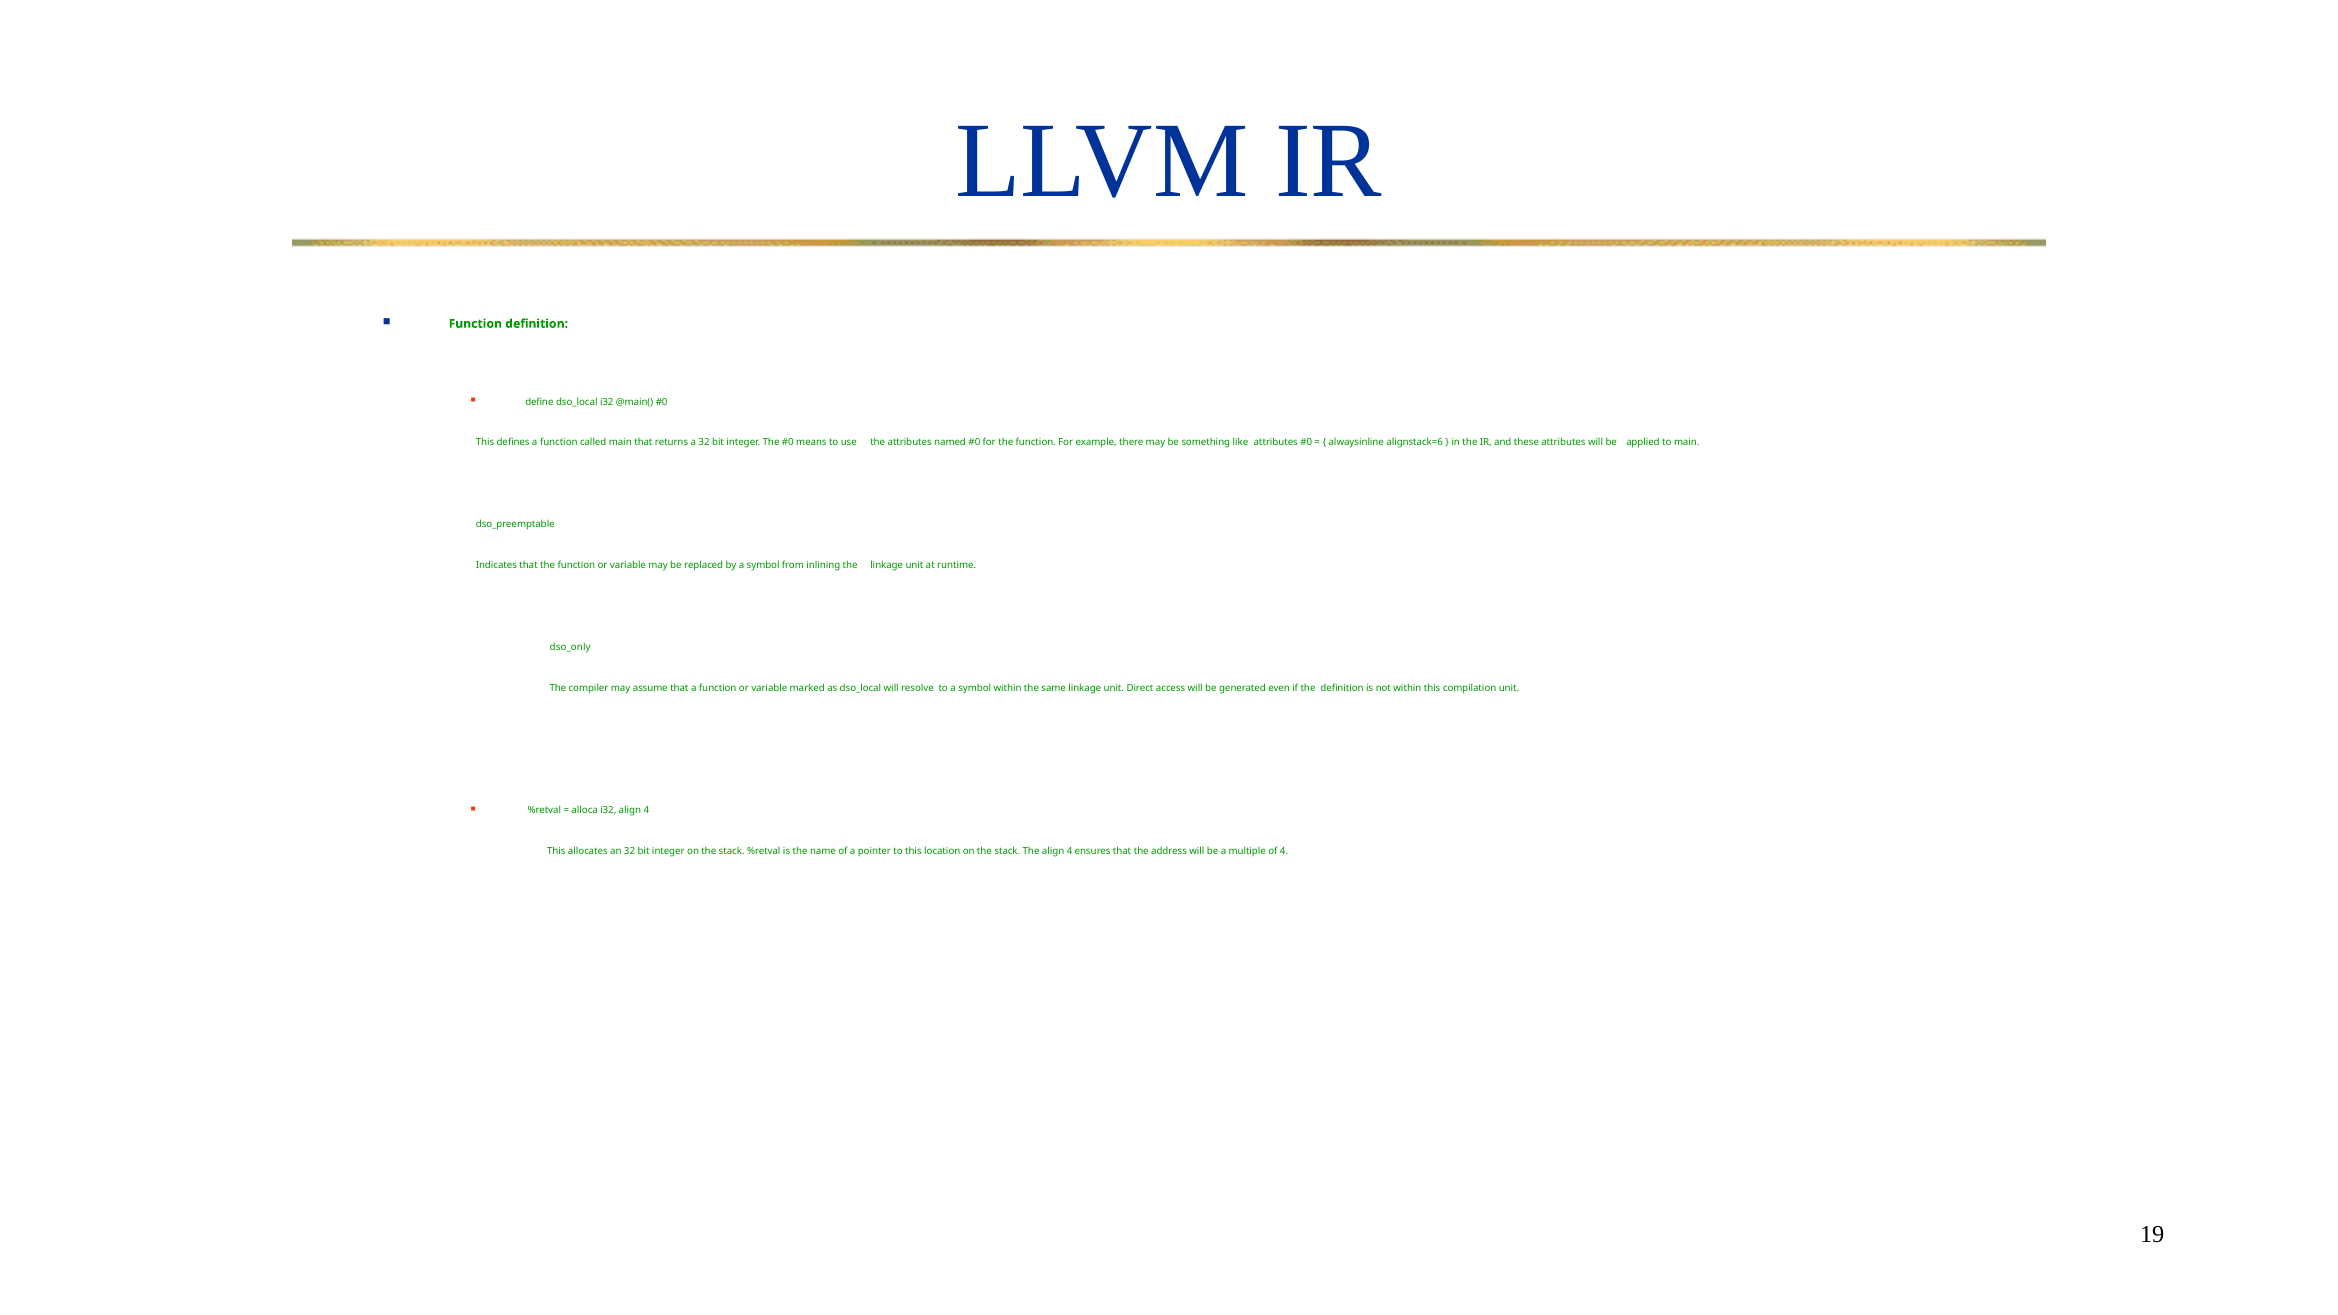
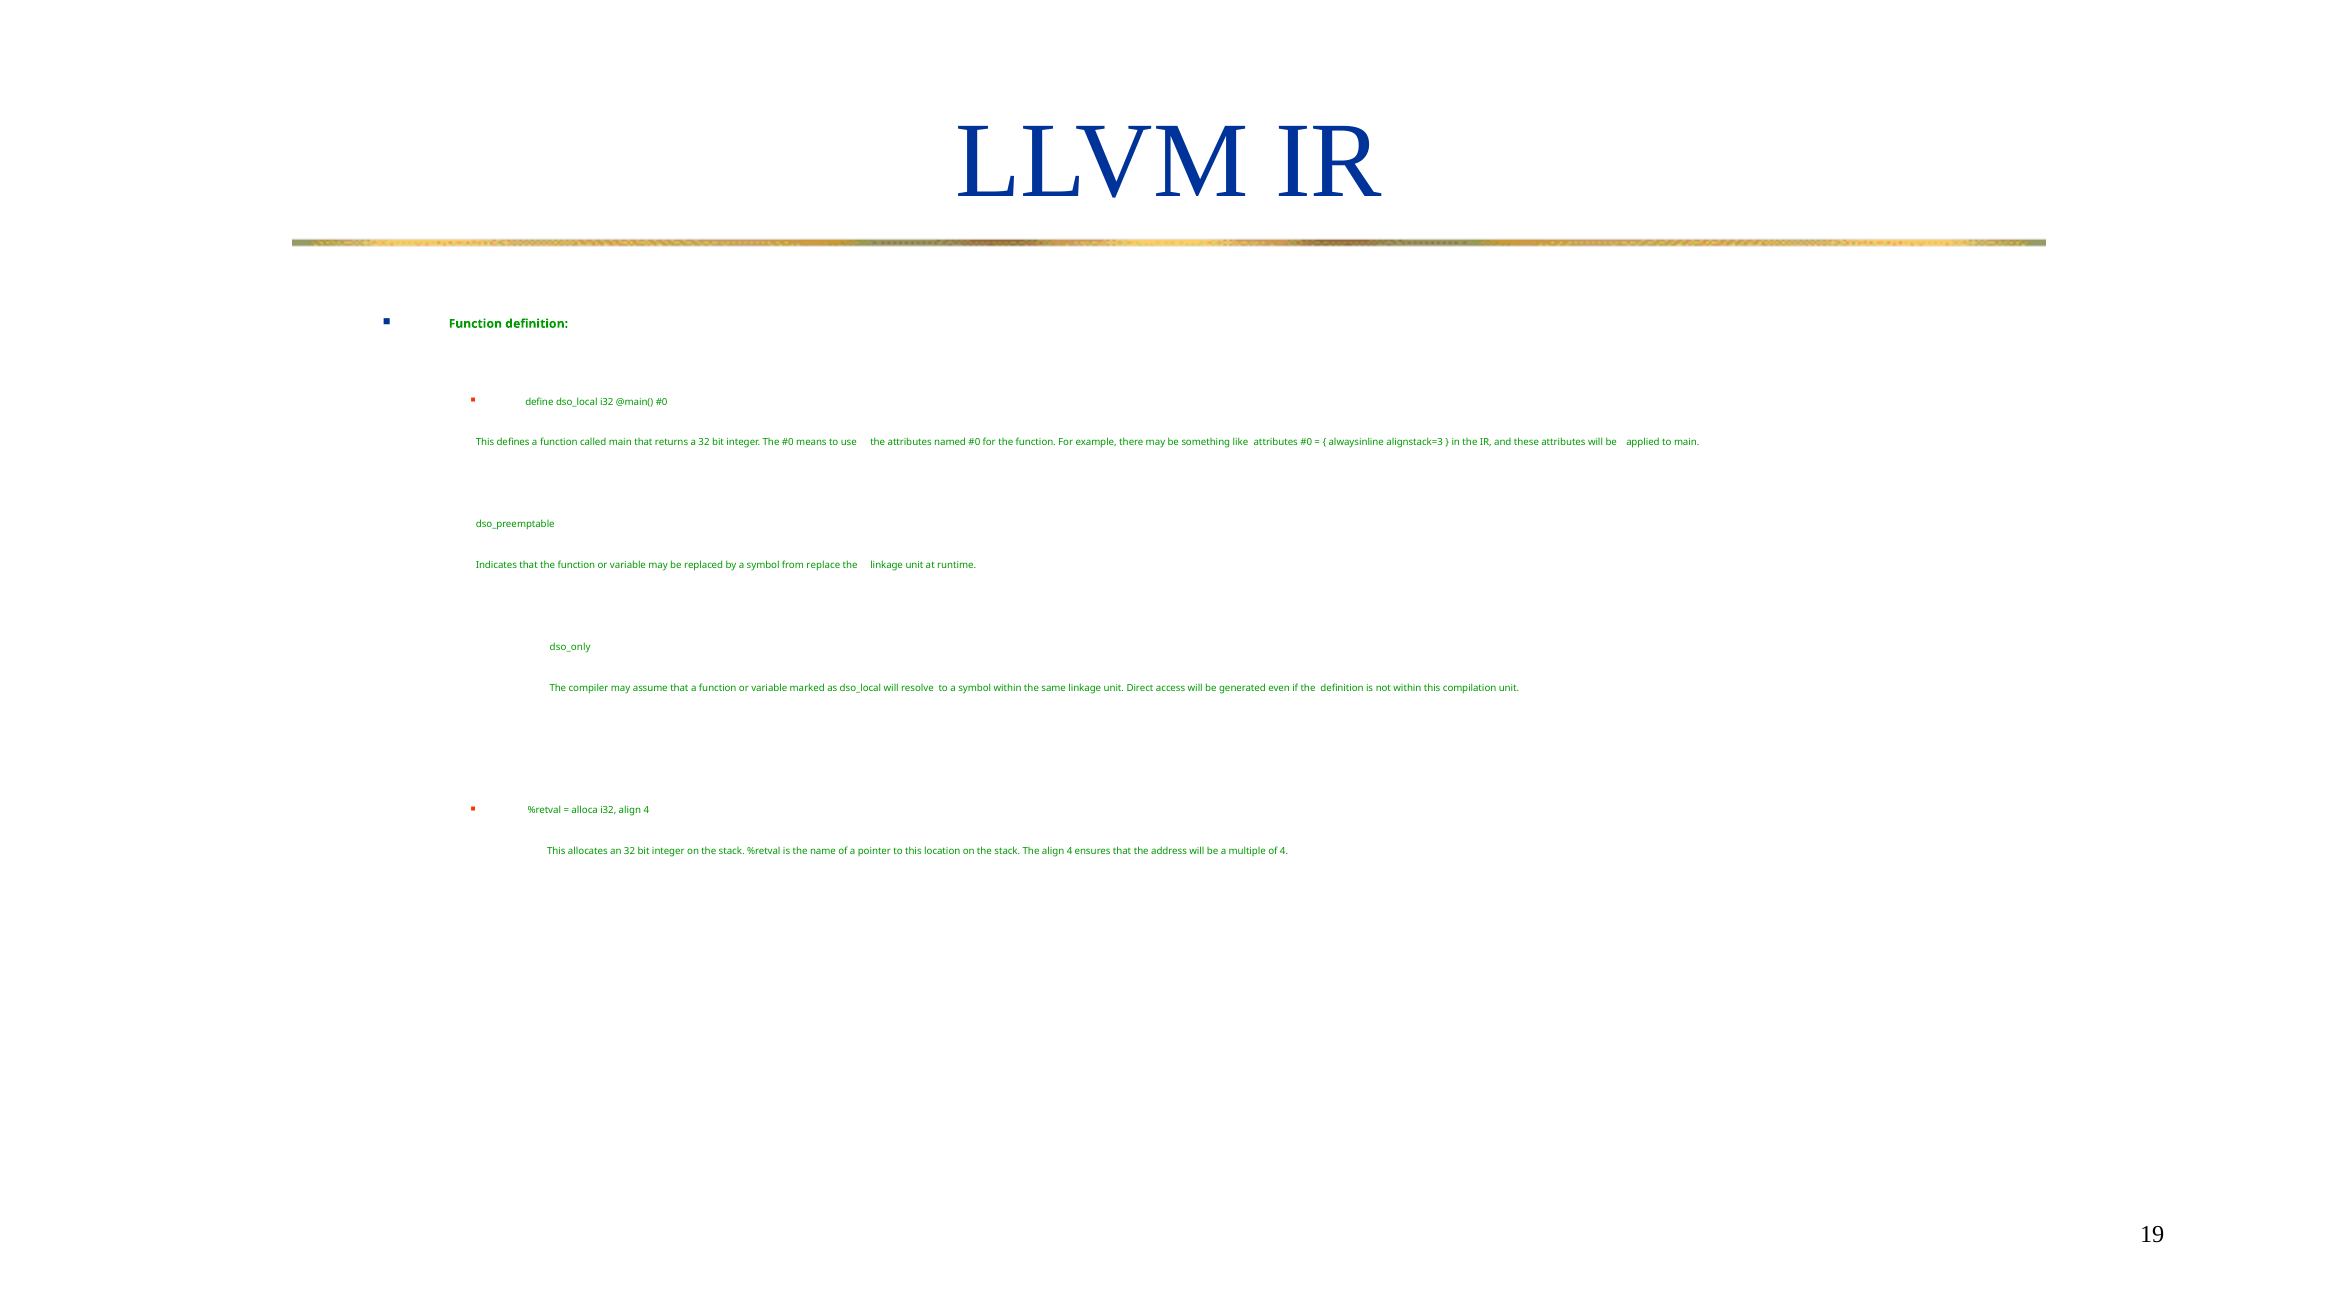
alignstack=6: alignstack=6 -> alignstack=3
inlining: inlining -> replace
